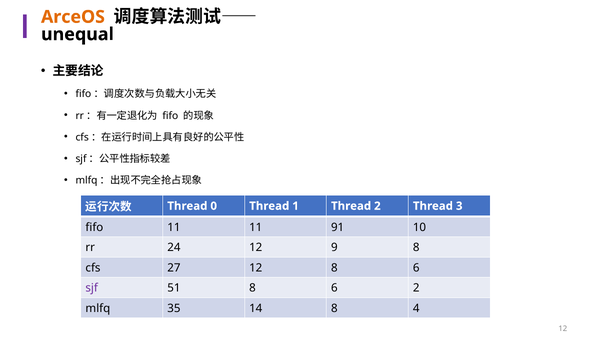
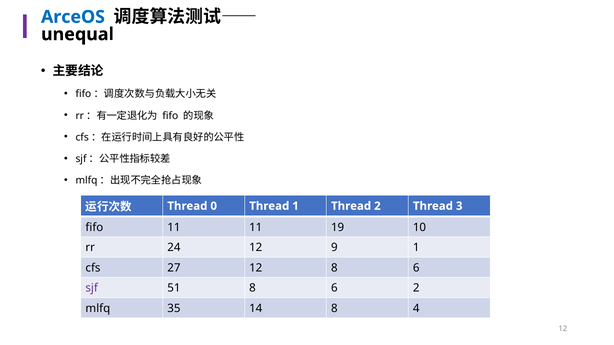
ArceOS colour: orange -> blue
91: 91 -> 19
9 8: 8 -> 1
